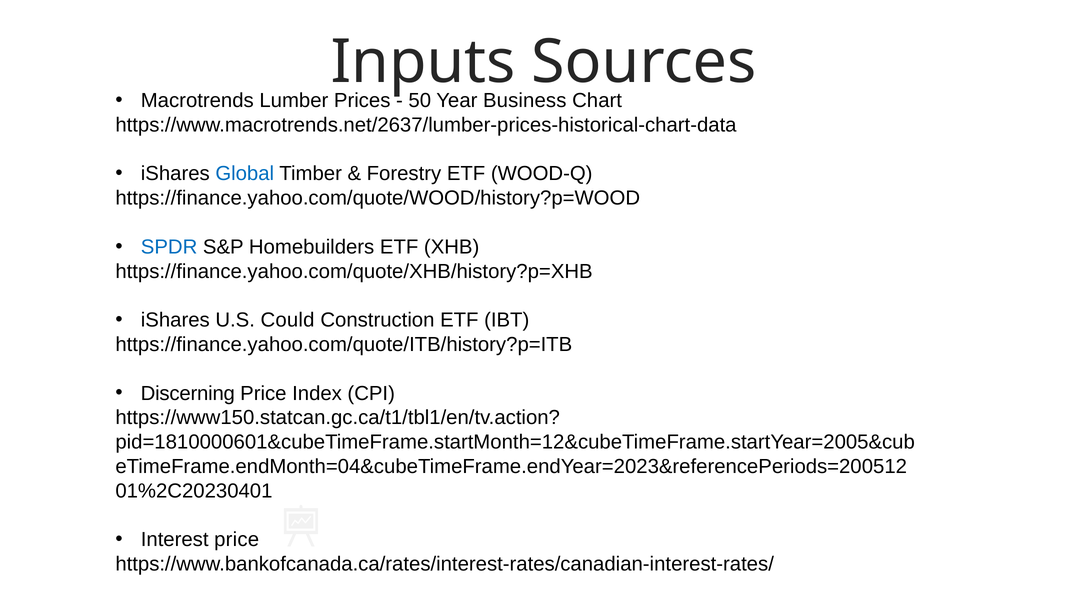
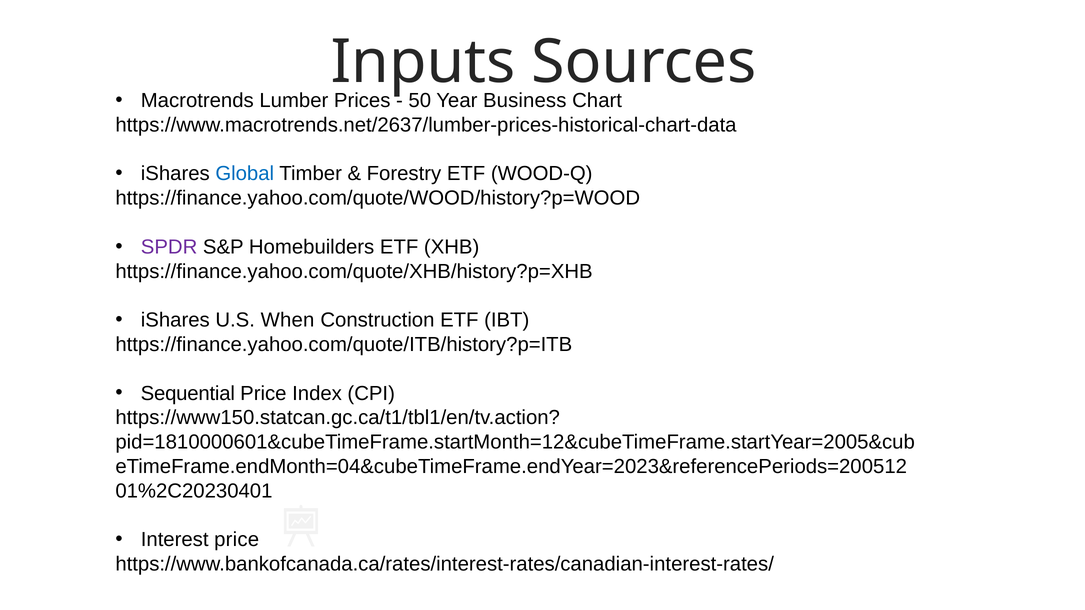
SPDR colour: blue -> purple
Could: Could -> When
Discerning: Discerning -> Sequential
